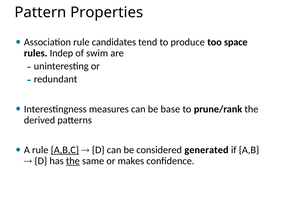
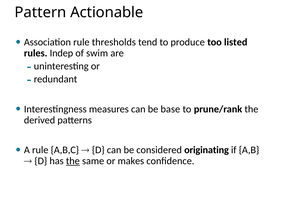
Properties: Properties -> Actionable
candidates: candidates -> thresholds
space: space -> listed
A,B,C underline: present -> none
generated: generated -> originating
